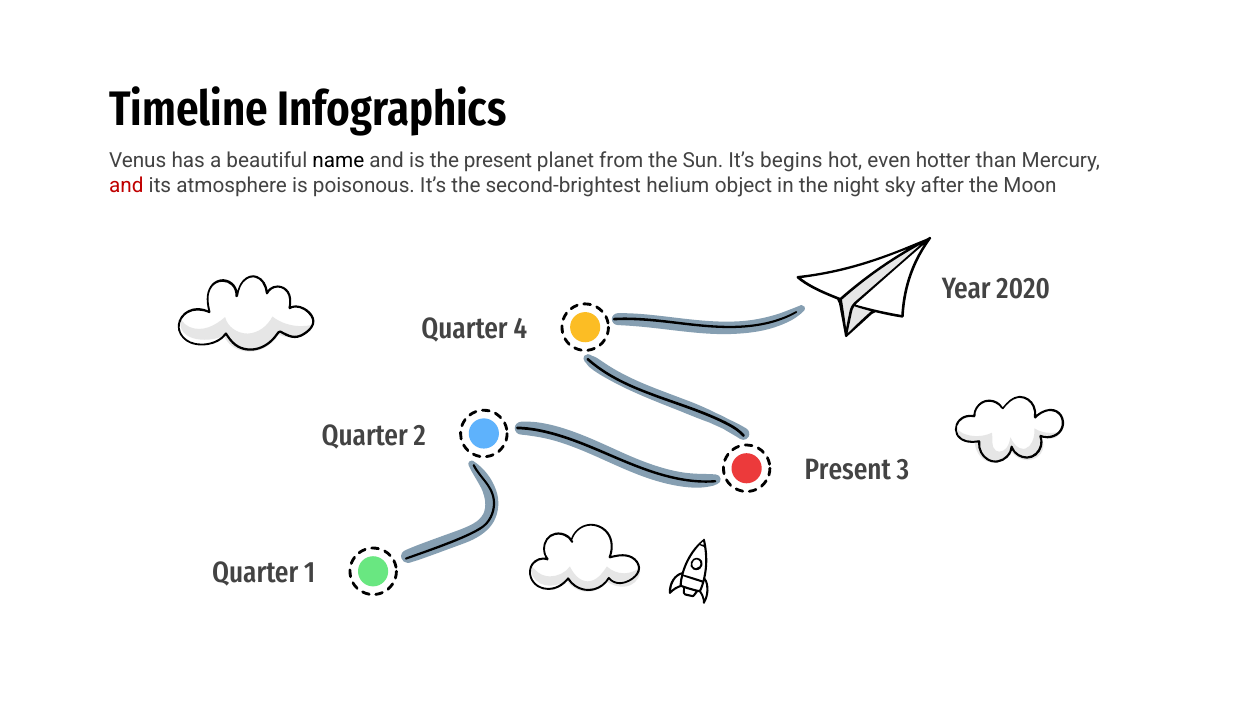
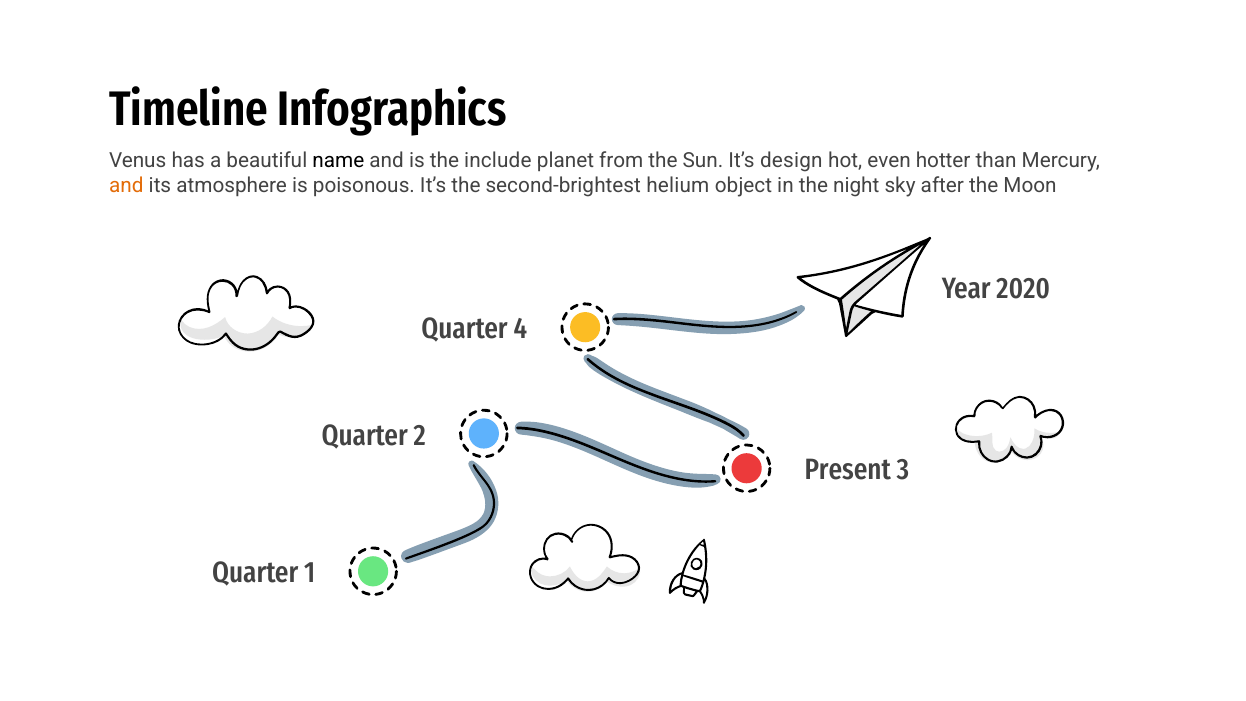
the present: present -> include
begins: begins -> design
and at (126, 185) colour: red -> orange
